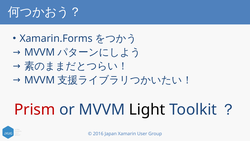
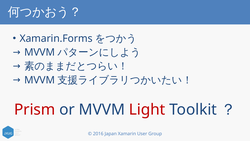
Light colour: black -> red
